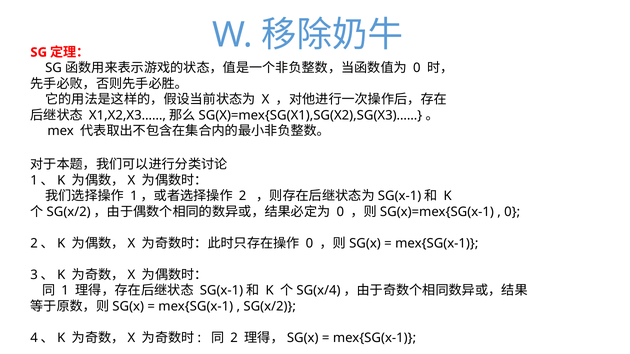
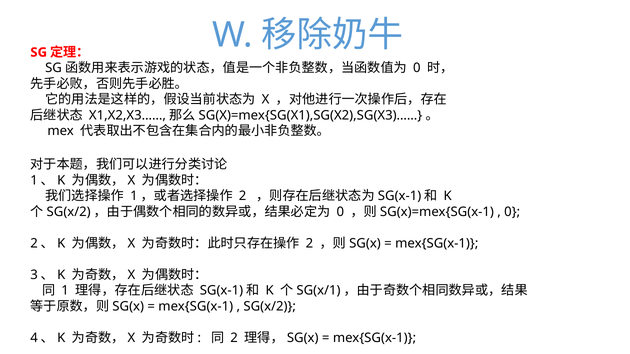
0 at (309, 244): 0 -> 2
SG(x/4: SG(x/4 -> SG(x/1
